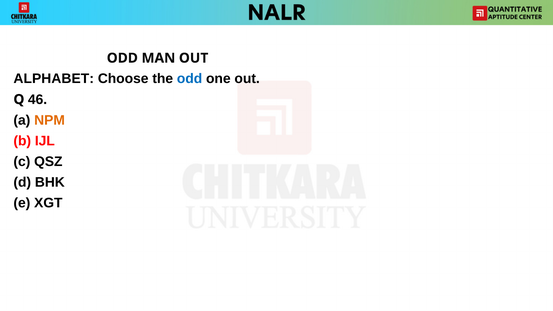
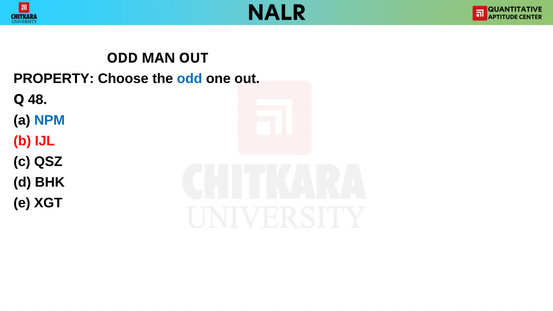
ALPHABET: ALPHABET -> PROPERTY
46: 46 -> 48
NPM colour: orange -> blue
